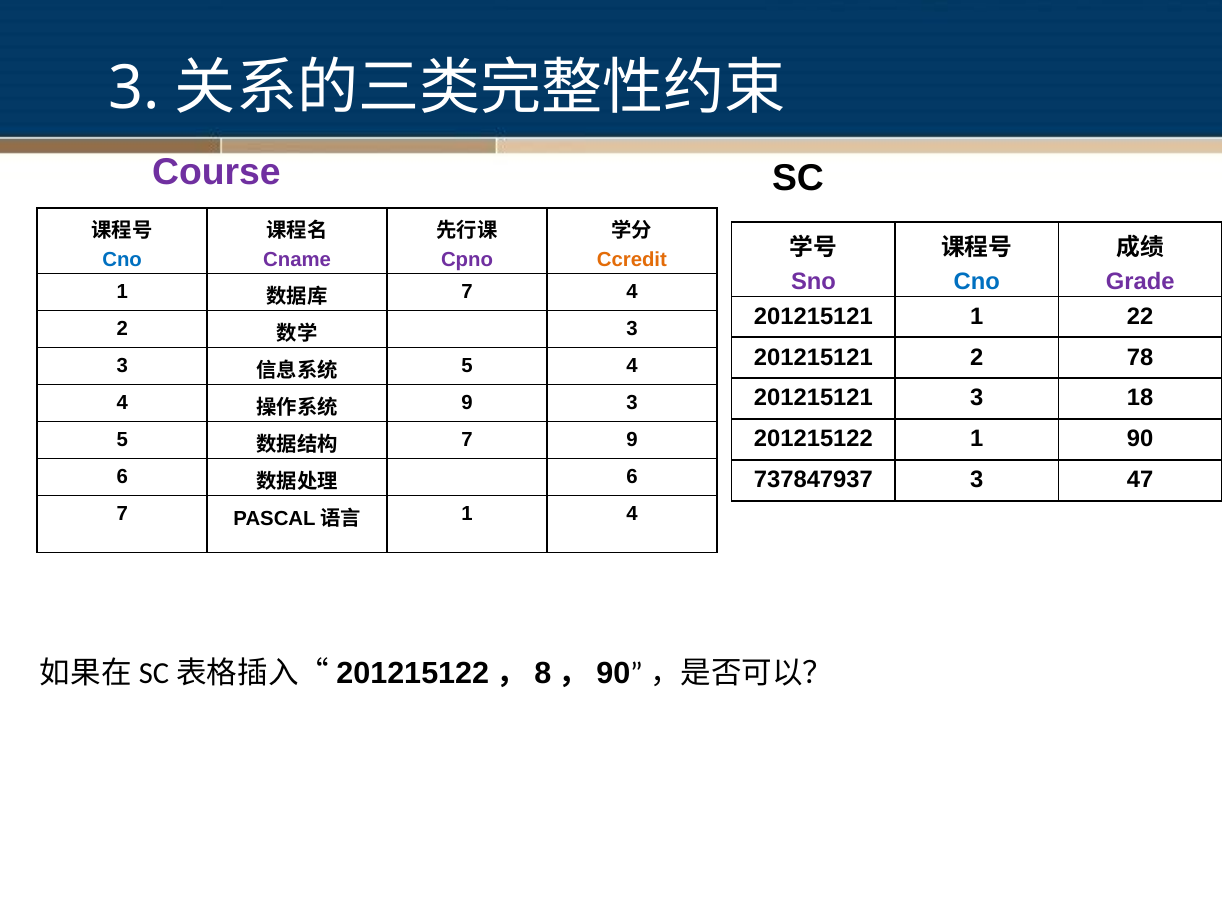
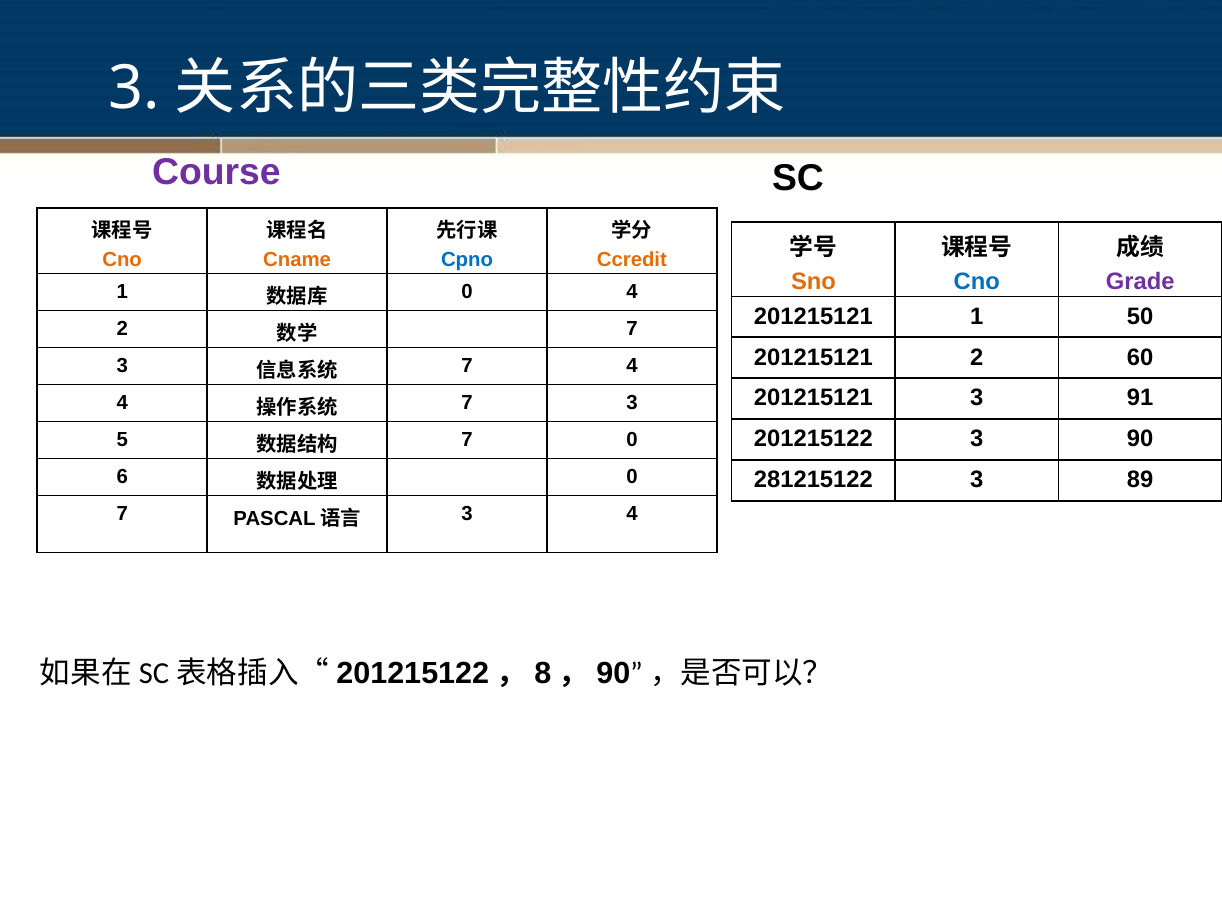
Cno at (122, 260) colour: blue -> orange
Cname colour: purple -> orange
Cpno colour: purple -> blue
Sno colour: purple -> orange
7 at (467, 292): 7 -> 0
22: 22 -> 50
3 at (632, 329): 3 -> 7
78: 78 -> 60
5 at (467, 366): 5 -> 7
18: 18 -> 91
9 at (467, 403): 9 -> 7
201215122 1: 1 -> 3
7 9: 9 -> 0
6 at (632, 477): 6 -> 0
737847937: 737847937 -> 281215122
47: 47 -> 89
1 at (467, 514): 1 -> 3
